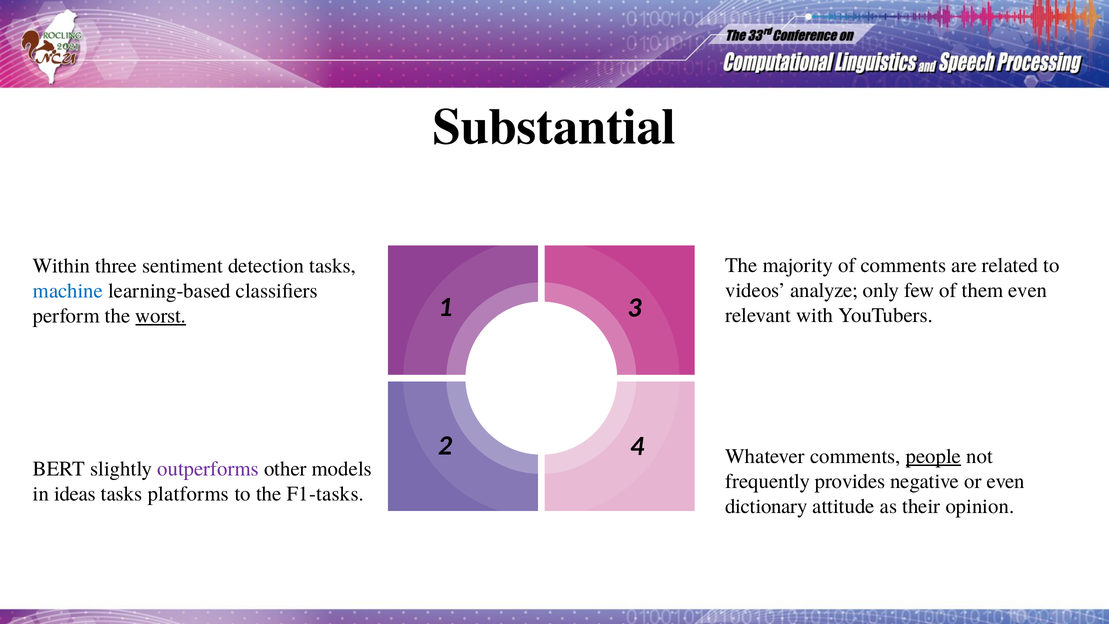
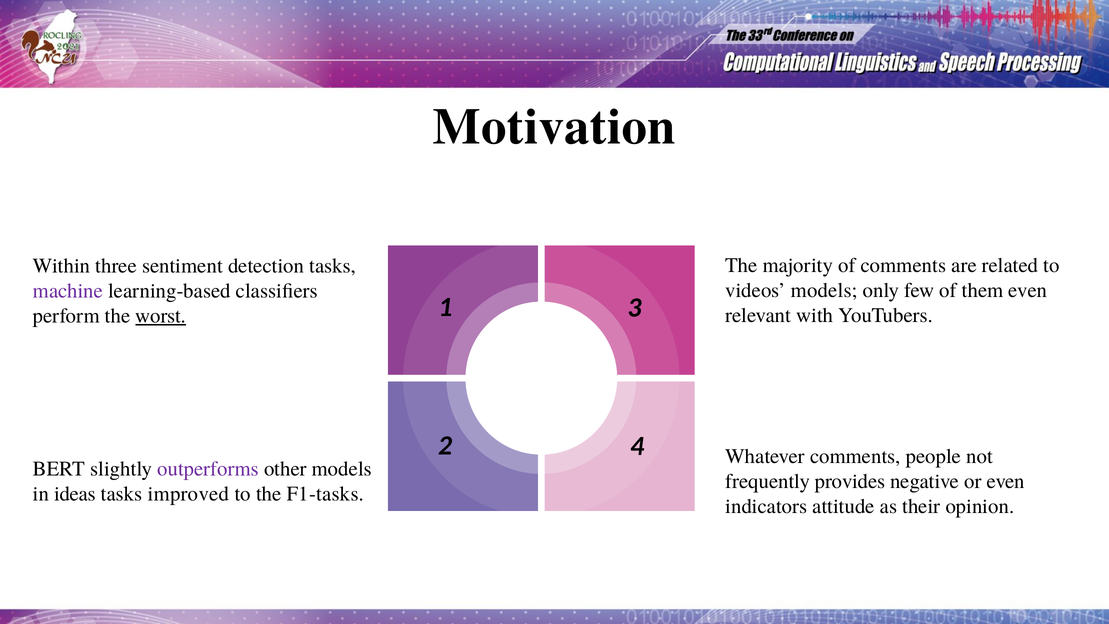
Substantial: Substantial -> Motivation
videos analyze: analyze -> models
machine colour: blue -> purple
people underline: present -> none
platforms: platforms -> improved
dictionary: dictionary -> indicators
